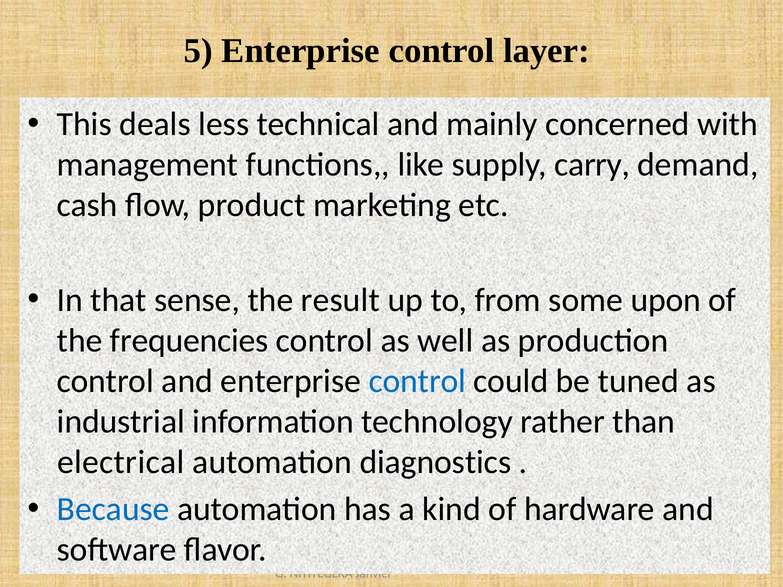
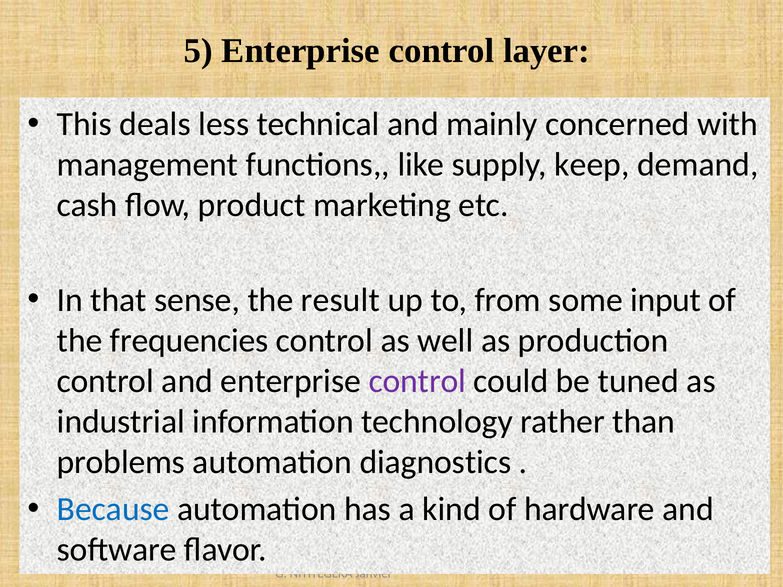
carry: carry -> keep
upon: upon -> input
control at (417, 381) colour: blue -> purple
electrical: electrical -> problems
